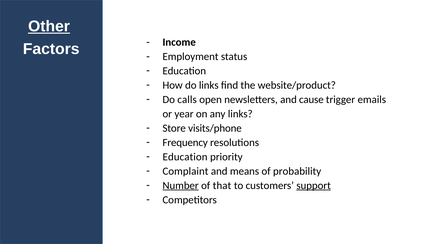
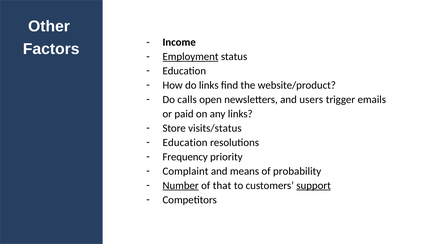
Other underline: present -> none
Employment underline: none -> present
cause: cause -> users
year: year -> paid
visits/phone: visits/phone -> visits/status
Frequency at (185, 143): Frequency -> Education
Education at (185, 157): Education -> Frequency
